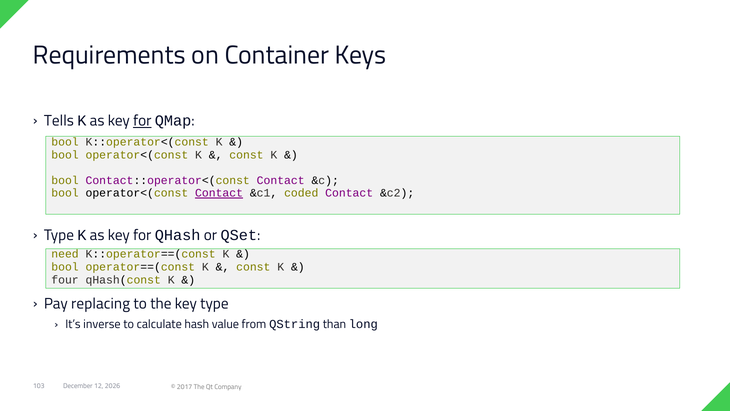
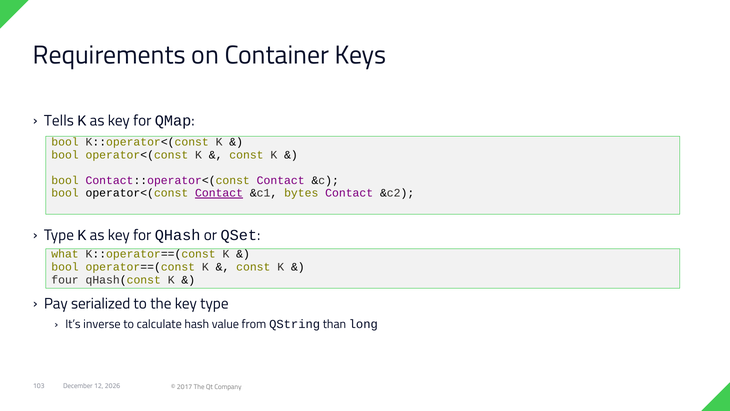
for at (142, 121) underline: present -> none
coded: coded -> bytes
need: need -> what
replacing: replacing -> serialized
